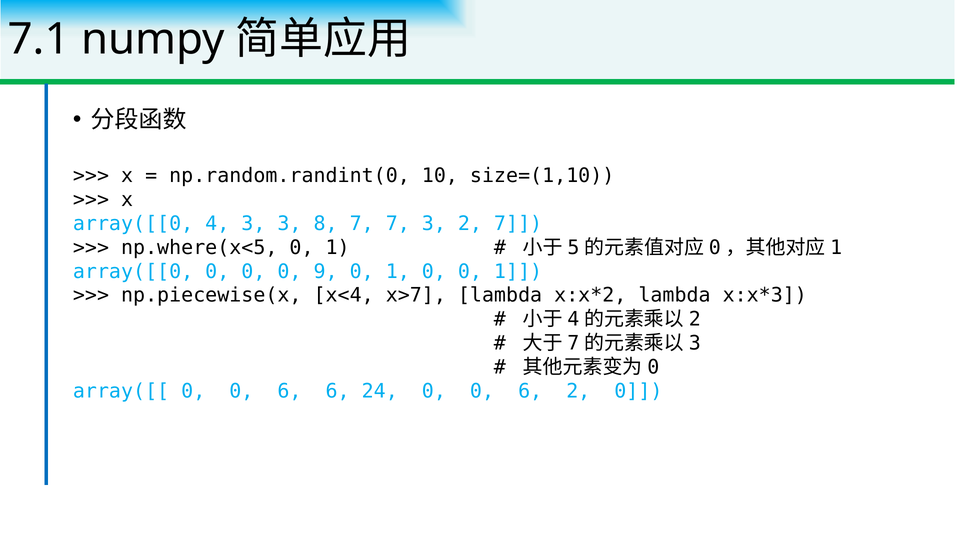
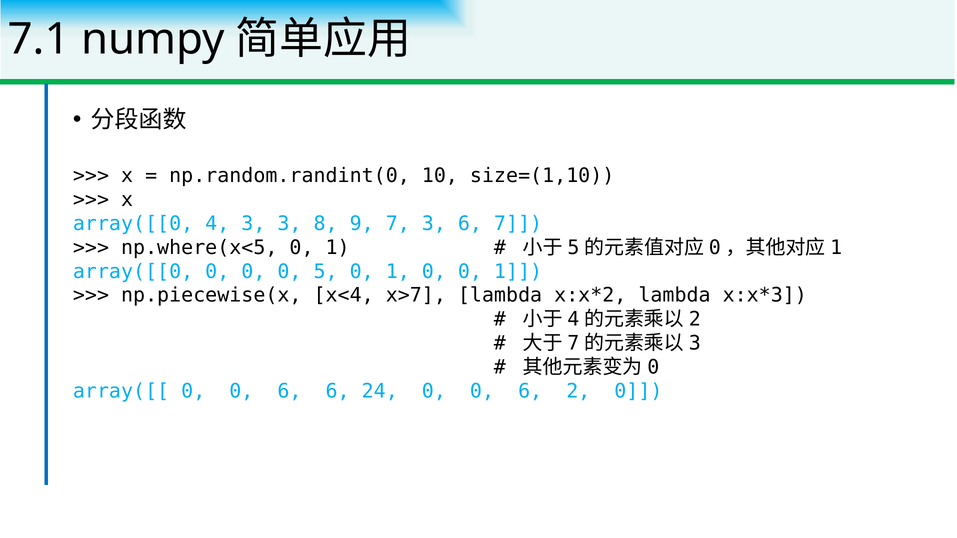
8 7: 7 -> 9
3 2: 2 -> 6
9: 9 -> 5
